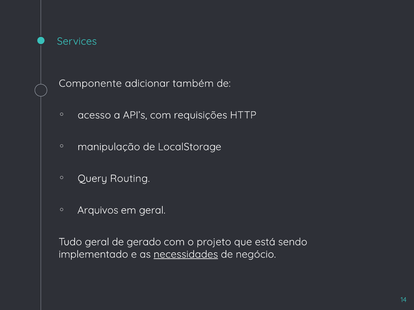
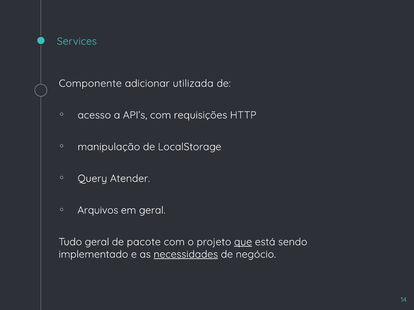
também: também -> utilizada
Routing: Routing -> Atender
gerado: gerado -> pacote
que underline: none -> present
